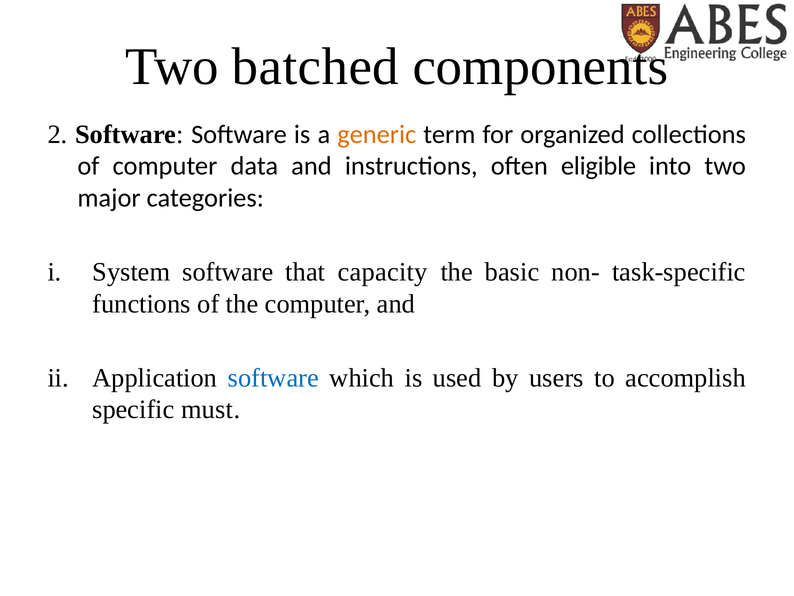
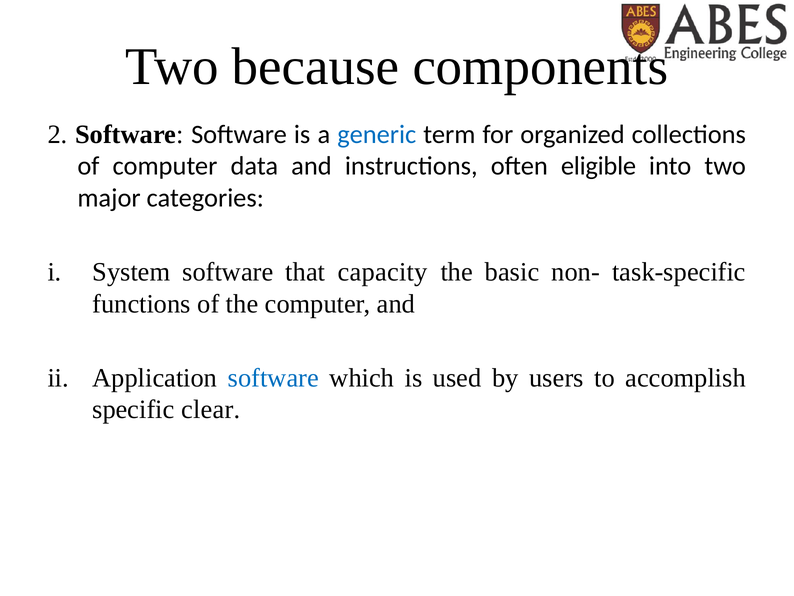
batched: batched -> because
generic colour: orange -> blue
must: must -> clear
